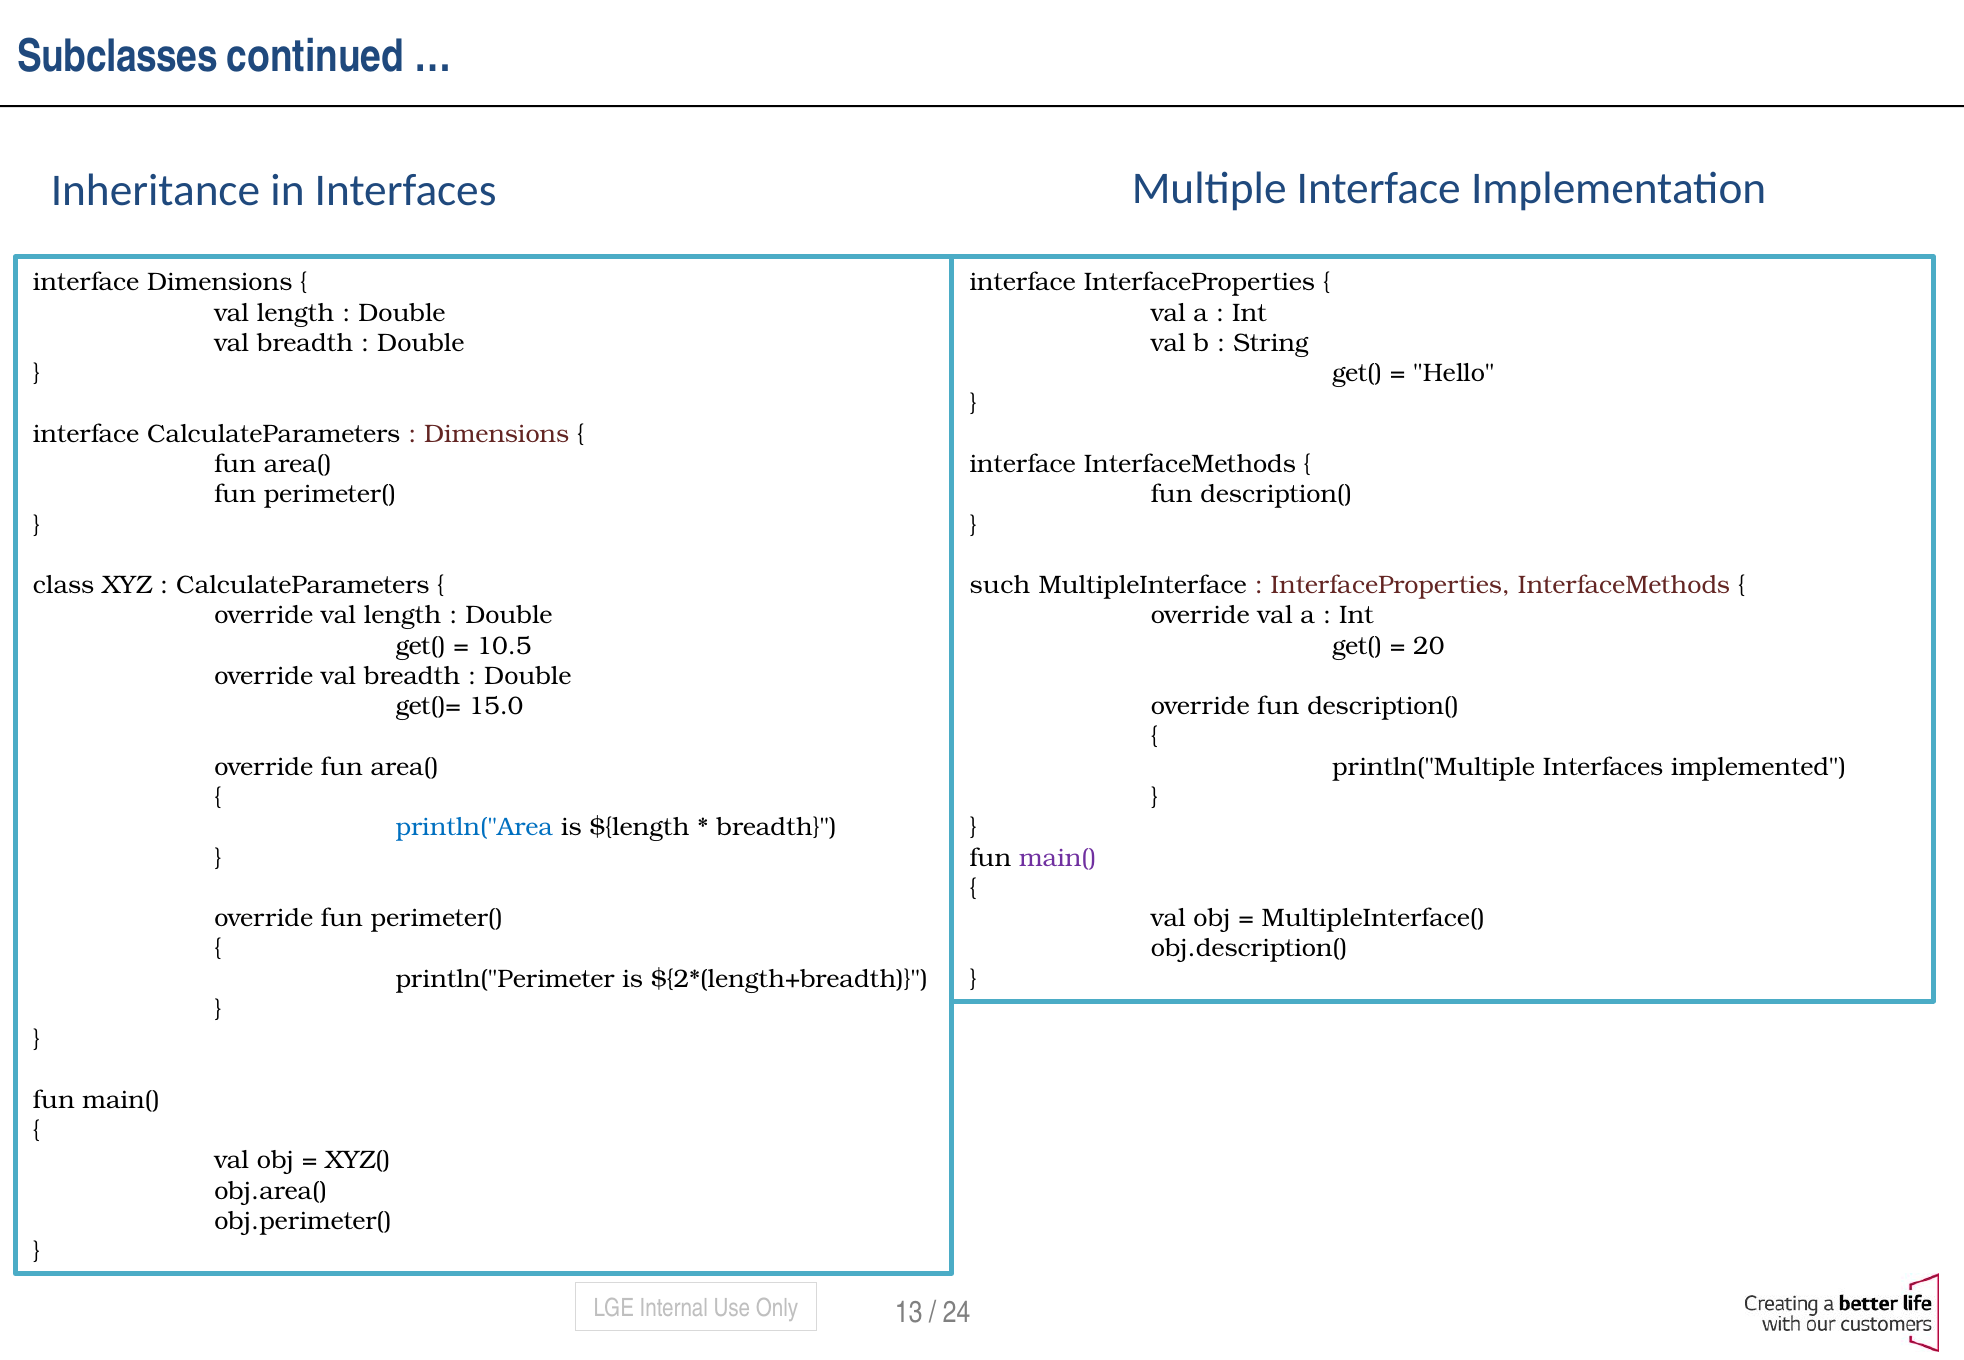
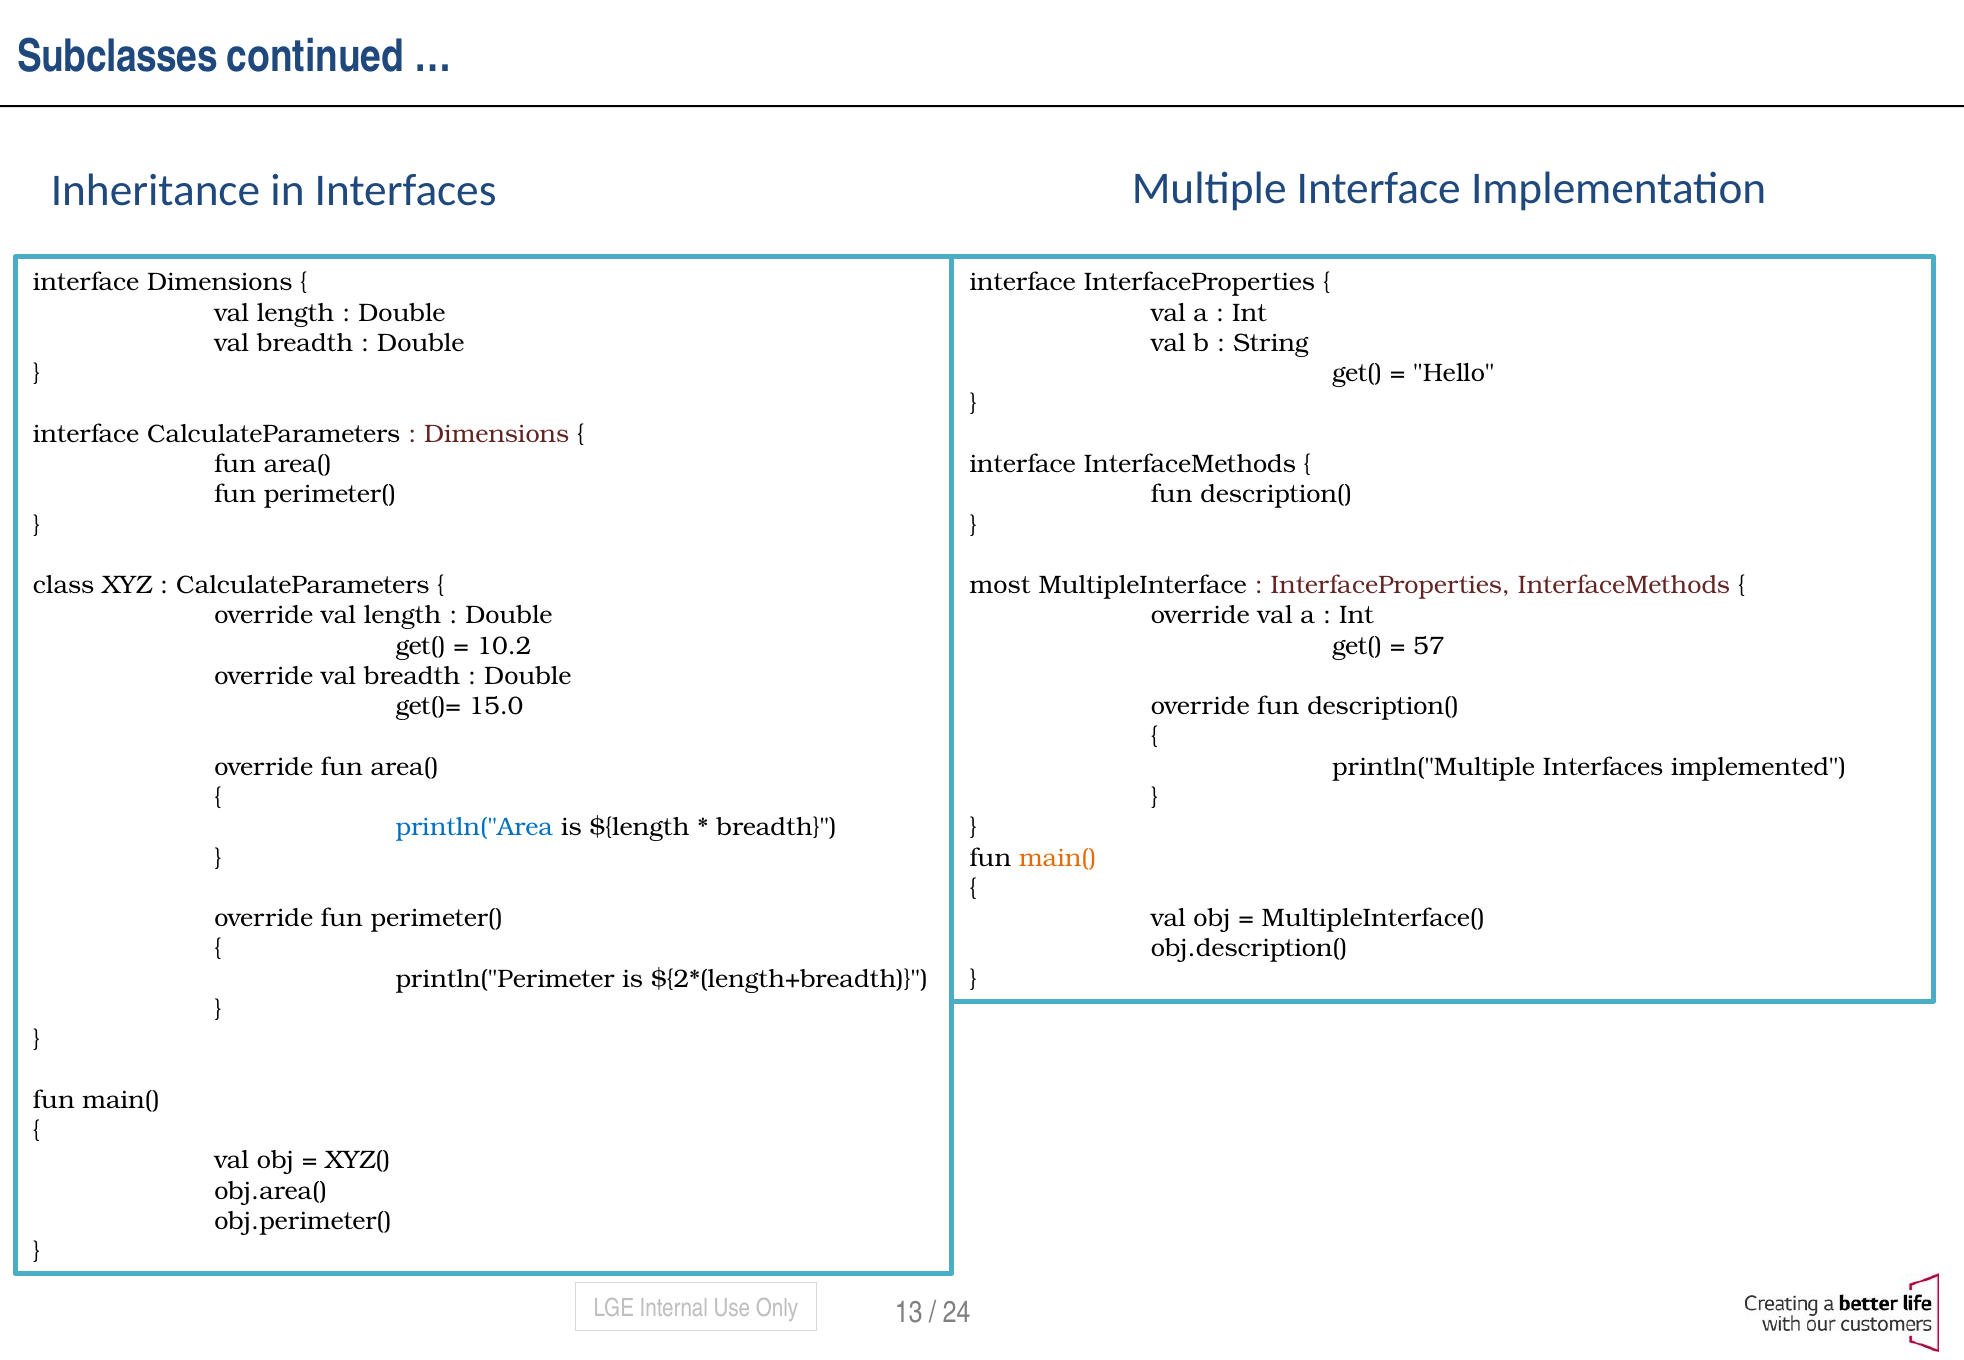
such: such -> most
10.5: 10.5 -> 10.2
20: 20 -> 57
main( at (1058, 858) colour: purple -> orange
